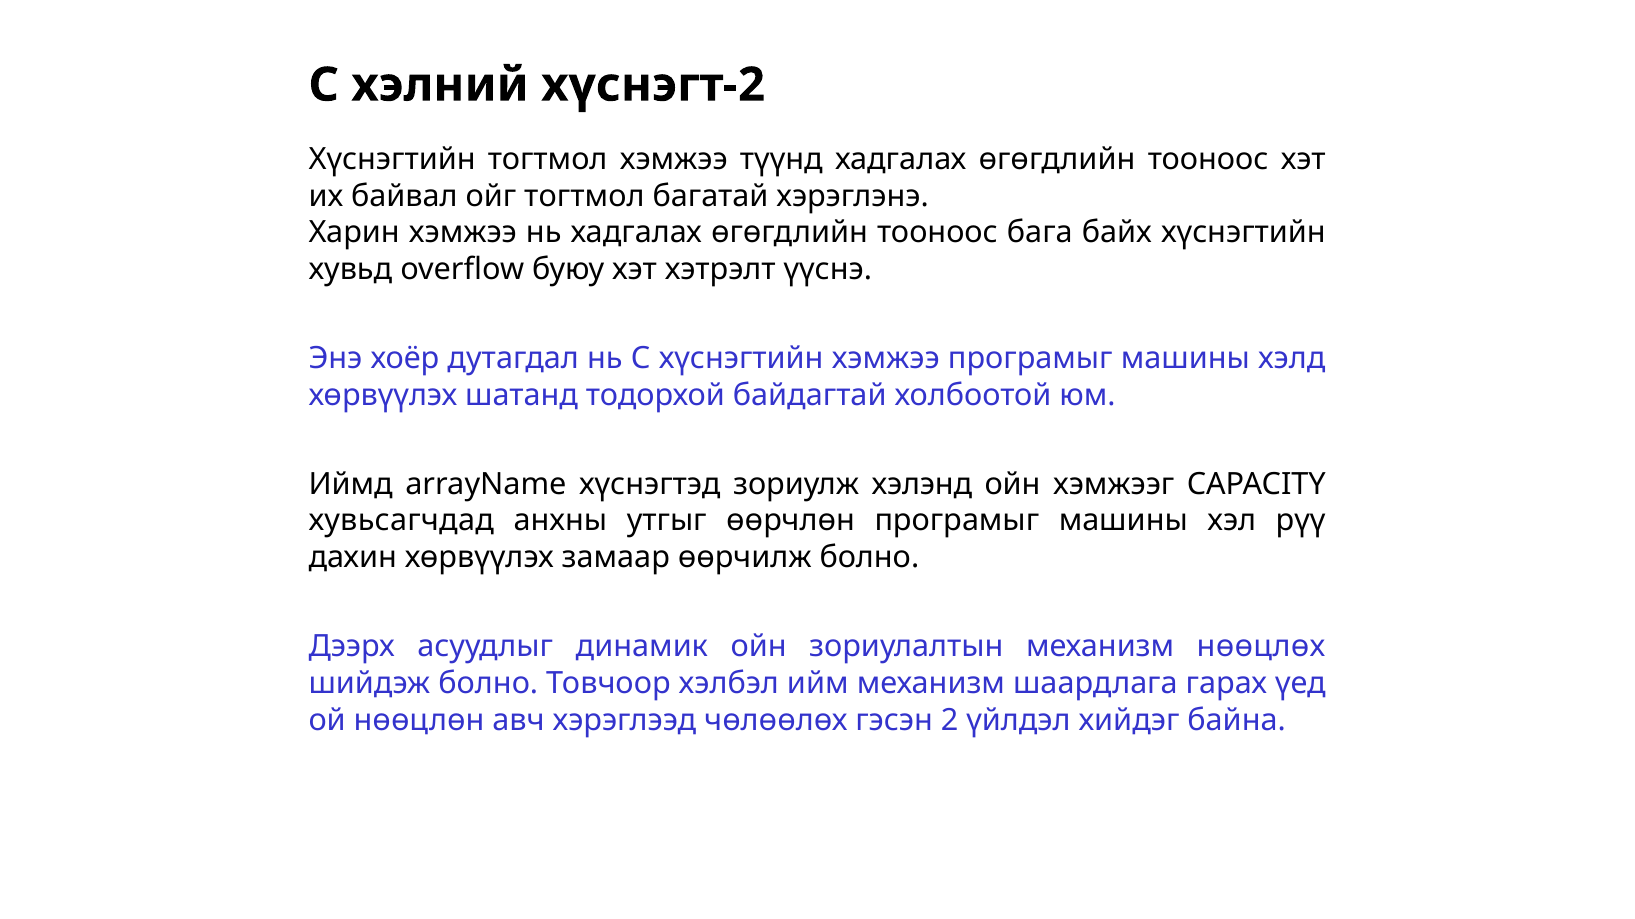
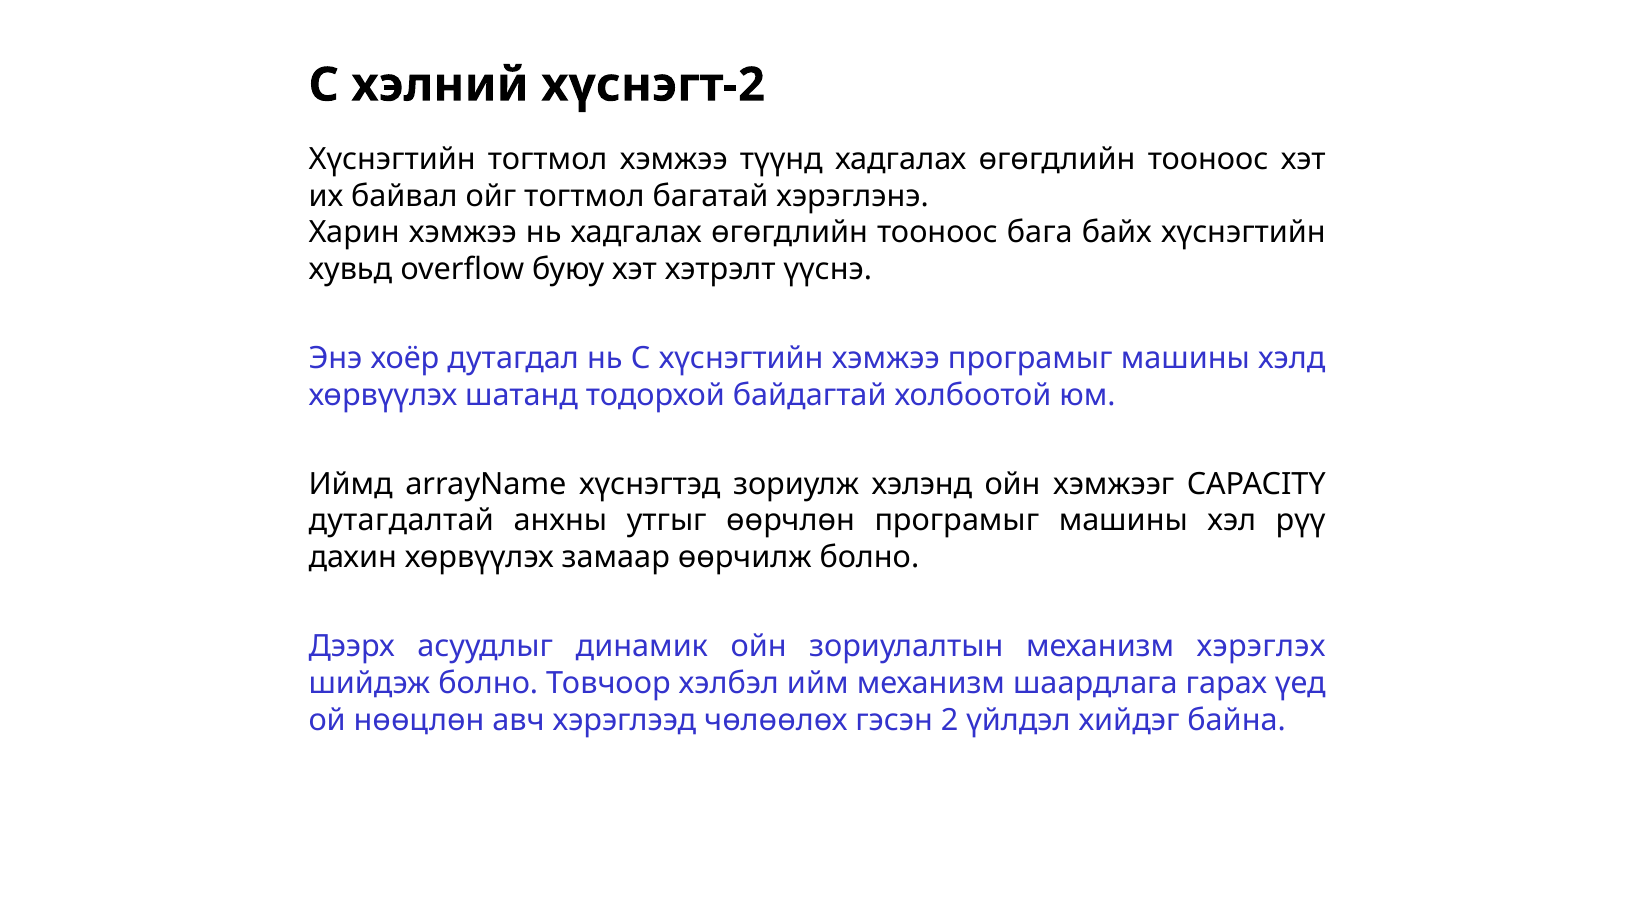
хувьсагчдад: хувьсагчдад -> дутагдалтай
нөөцлөх: нөөцлөх -> хэрэглэх
